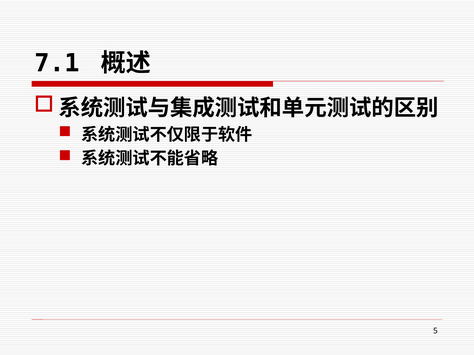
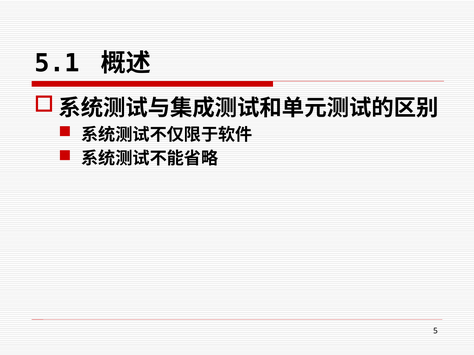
7.1: 7.1 -> 5.1
